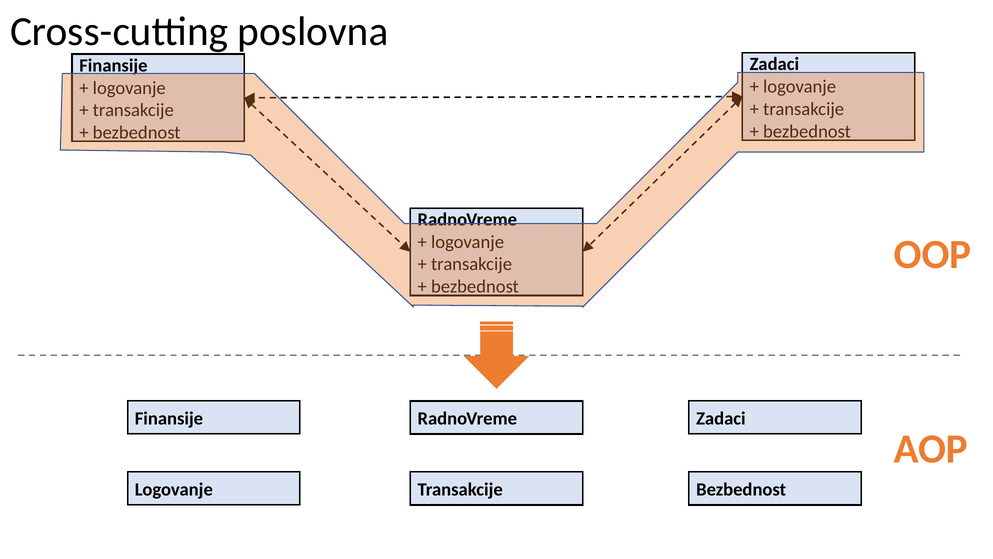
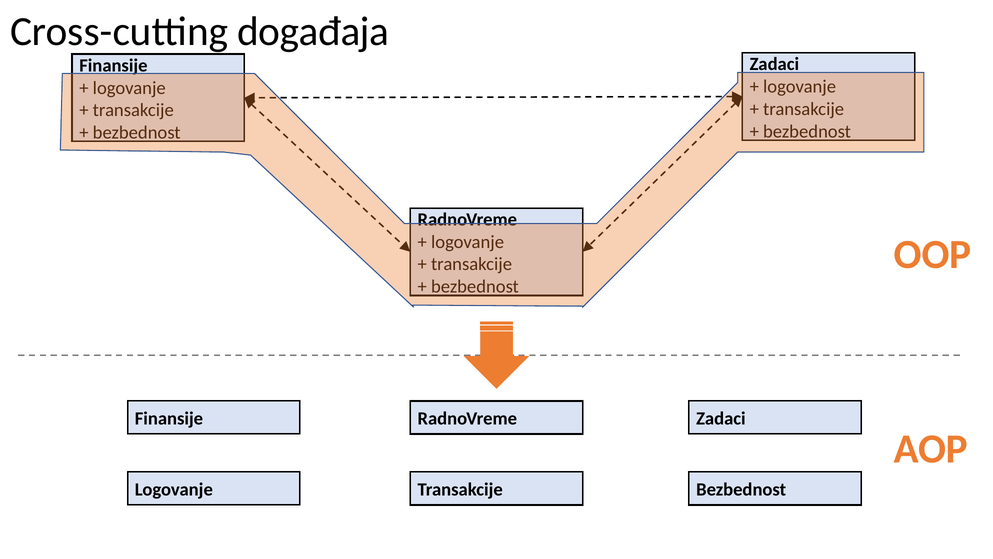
poslovna: poslovna -> događaja
